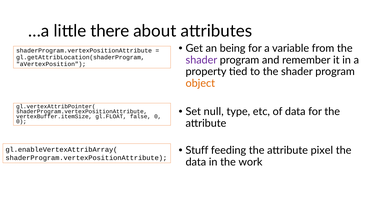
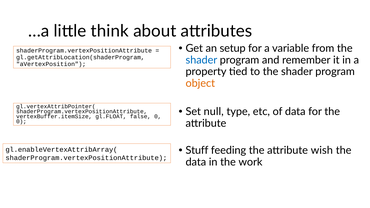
there: there -> think
being: being -> setup
shader at (201, 60) colour: purple -> blue
pixel: pixel -> wish
